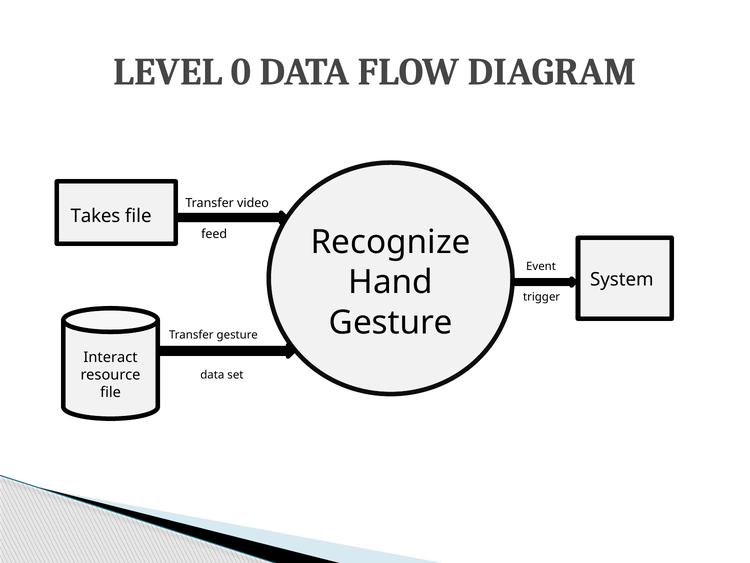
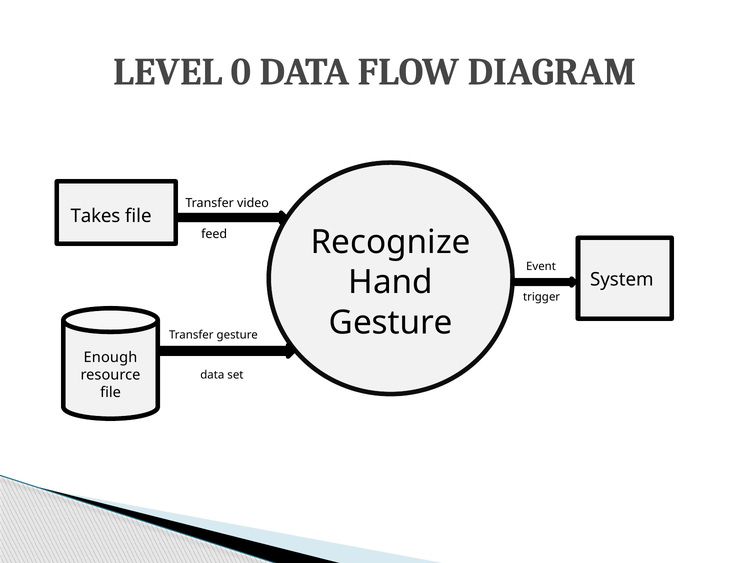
Interact: Interact -> Enough
